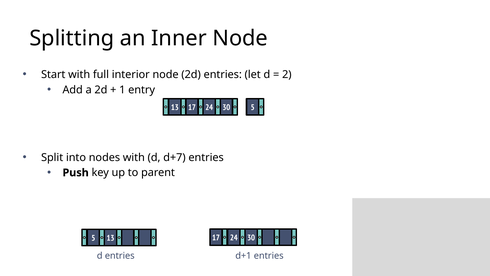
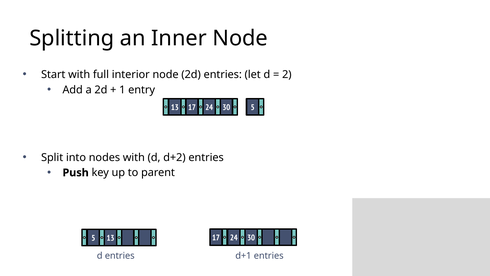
d+7: d+7 -> d+2
